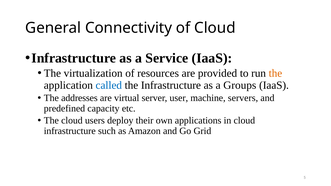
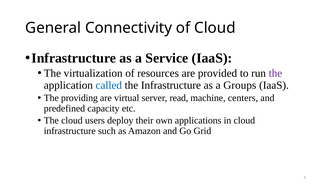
the at (275, 73) colour: orange -> purple
addresses: addresses -> providing
user: user -> read
servers: servers -> centers
